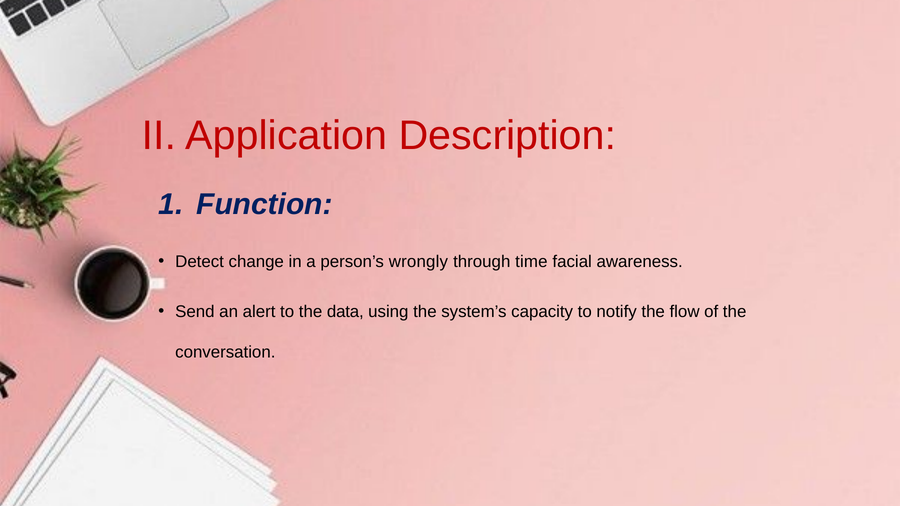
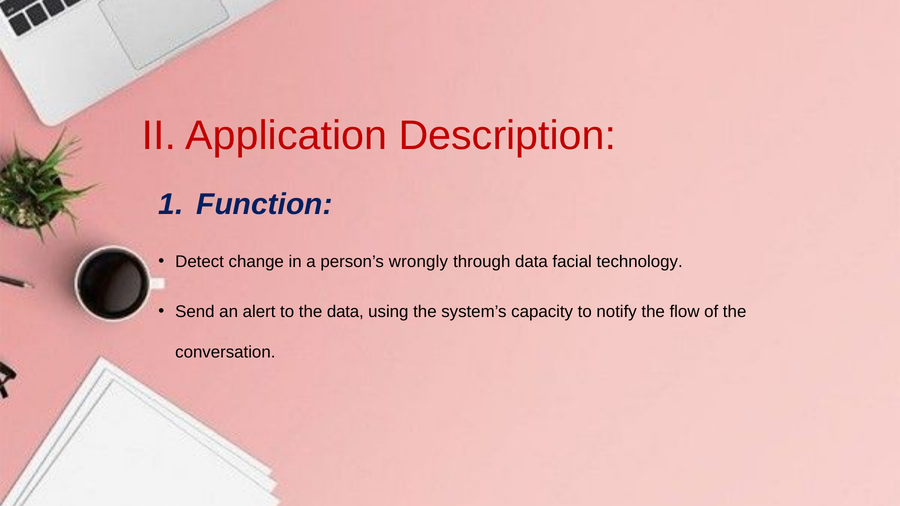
through time: time -> data
awareness: awareness -> technology
